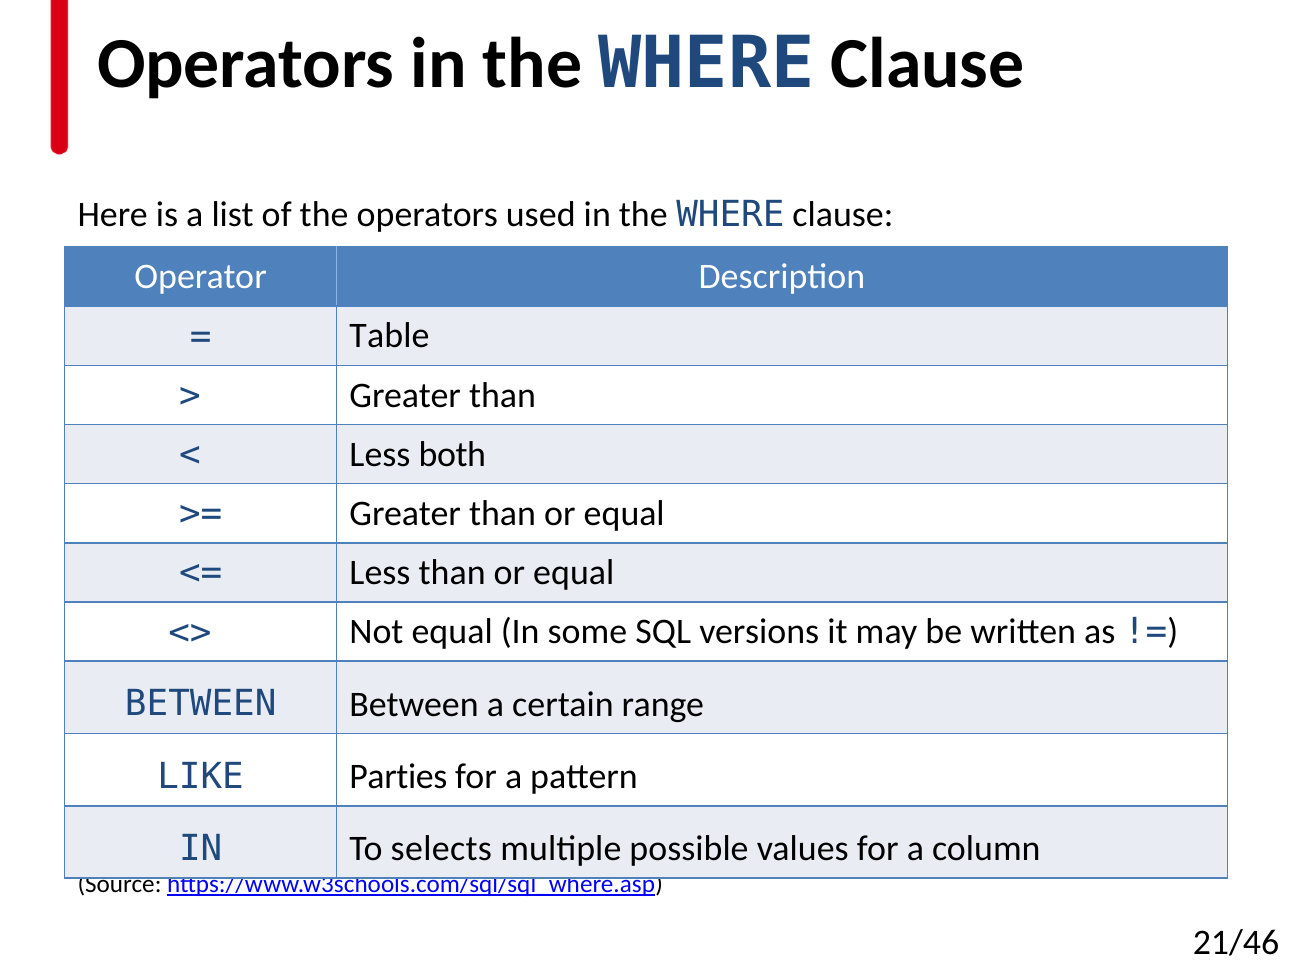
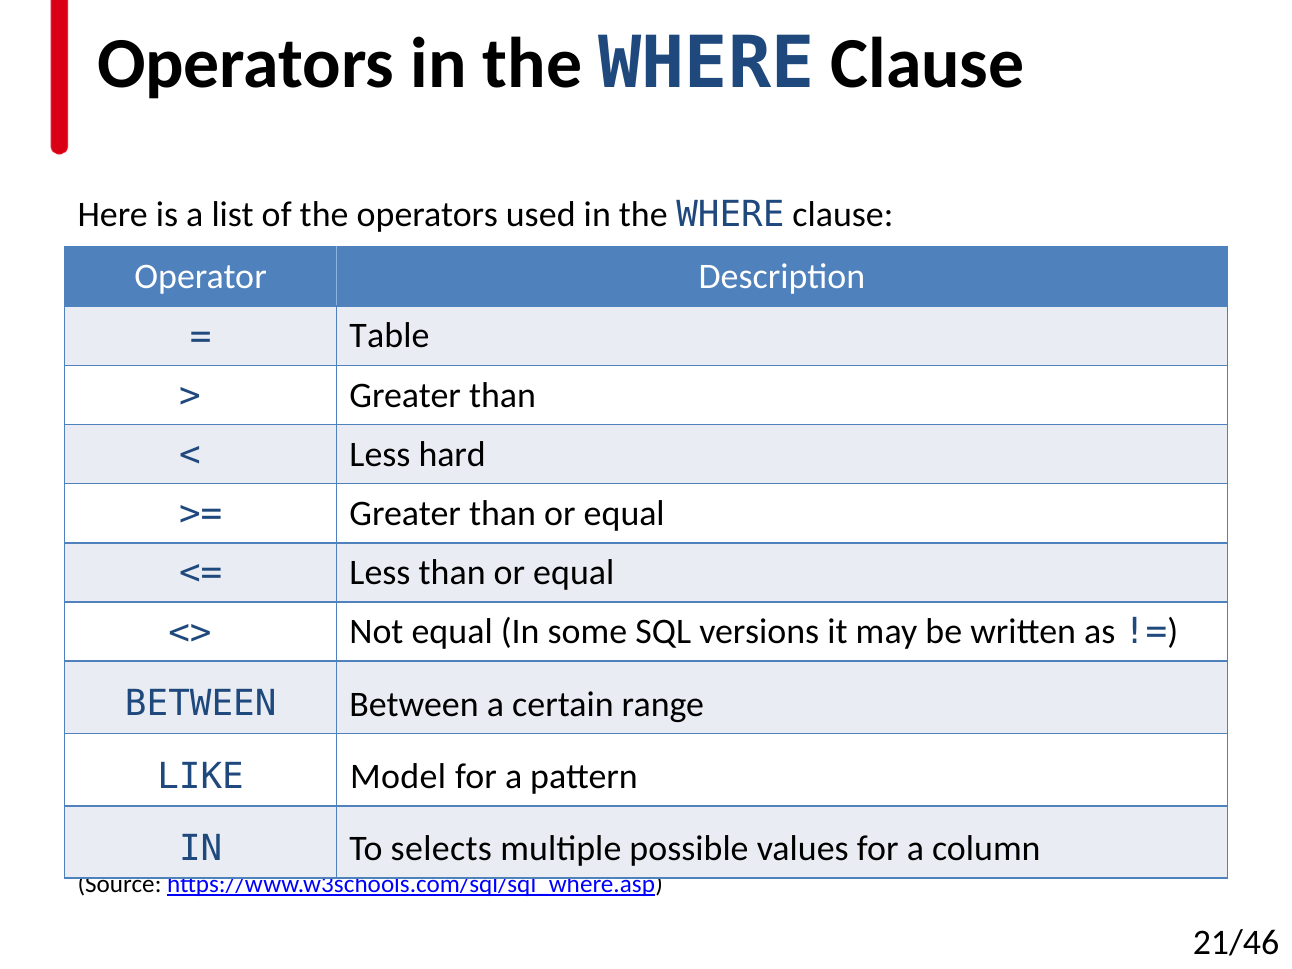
both: both -> hard
Parties: Parties -> Model
